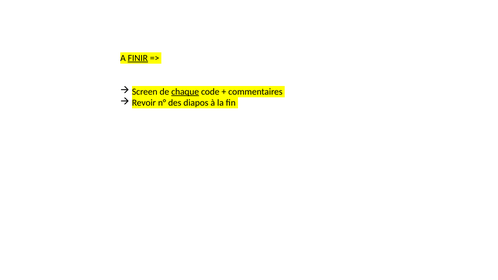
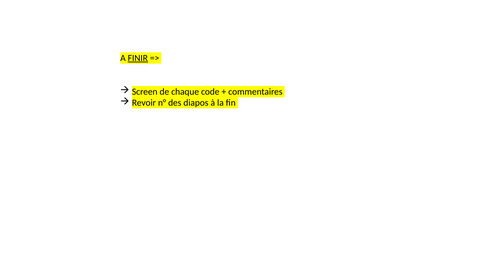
chaque underline: present -> none
